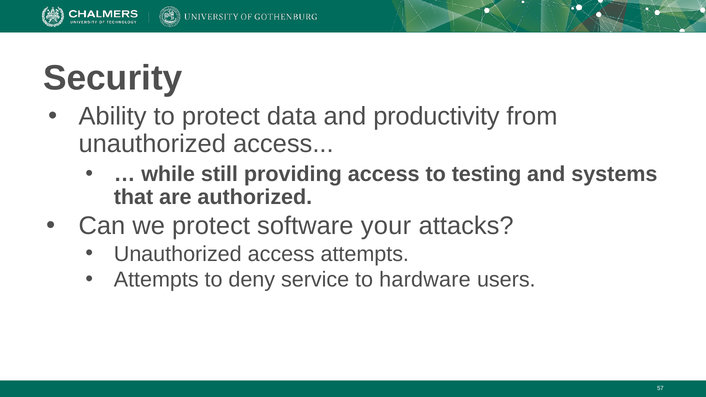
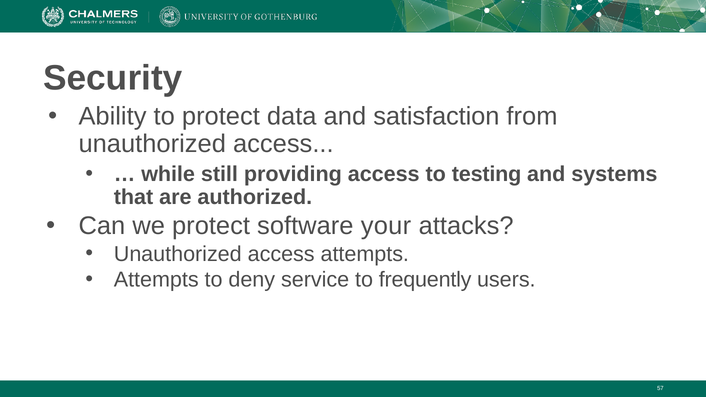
productivity: productivity -> satisfaction
hardware: hardware -> frequently
